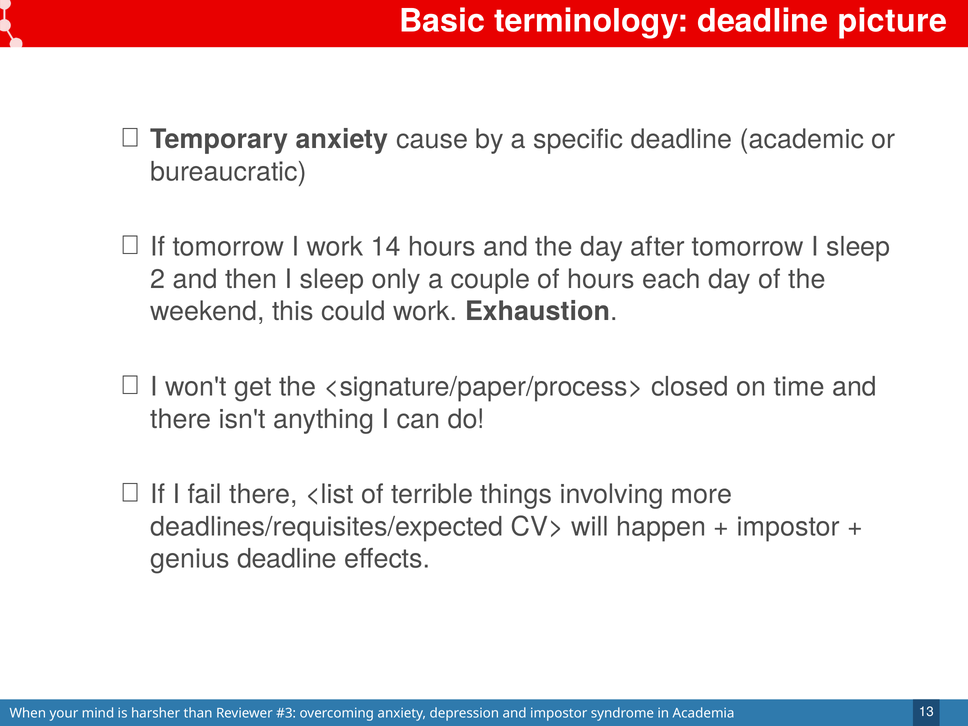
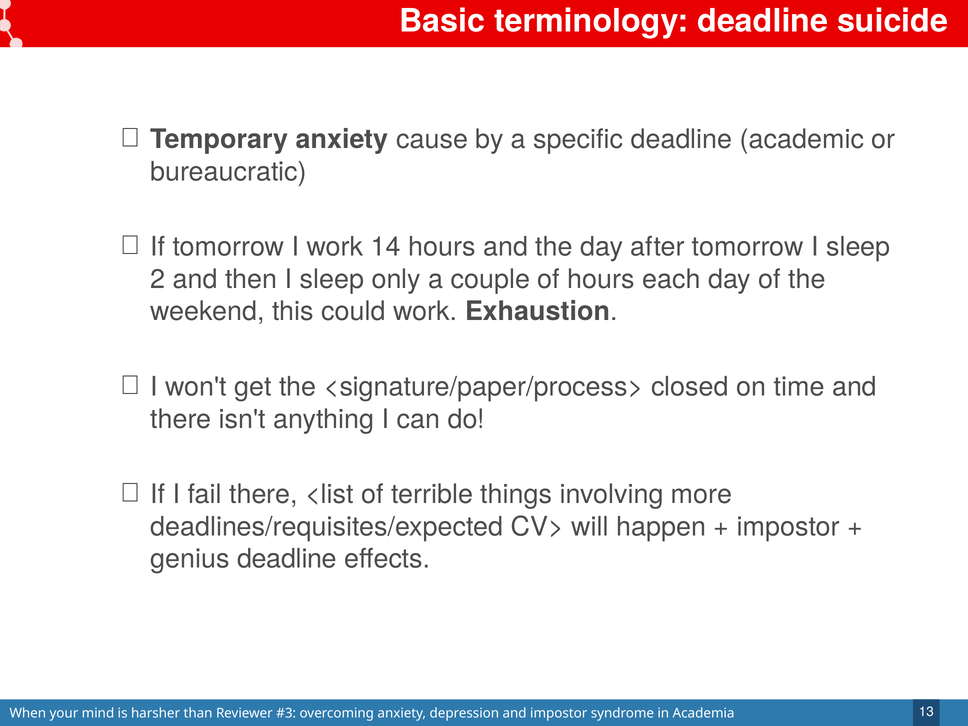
picture: picture -> suicide
